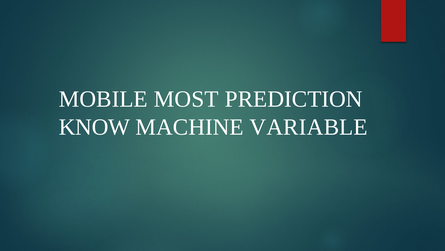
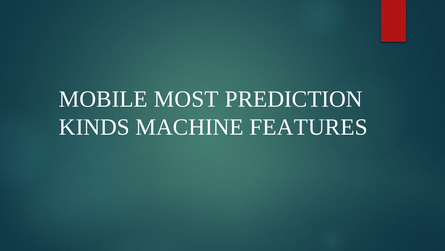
KNOW: KNOW -> KINDS
VARIABLE: VARIABLE -> FEATURES
